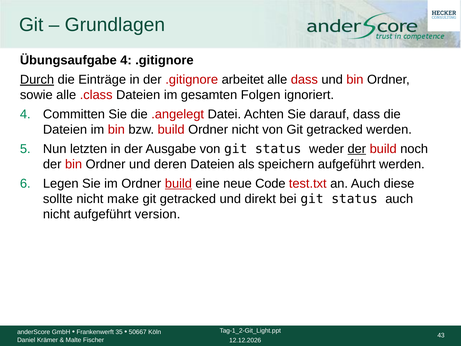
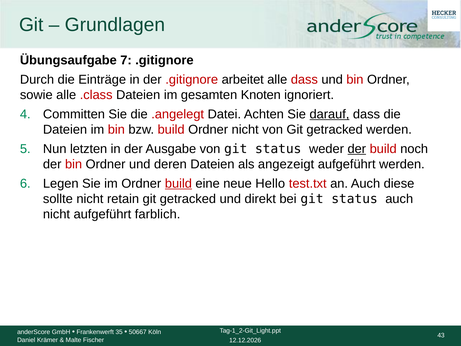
Übungsaufgabe 4: 4 -> 7
Durch underline: present -> none
Folgen: Folgen -> Knoten
darauf underline: none -> present
speichern: speichern -> angezeigt
Code: Code -> Hello
make: make -> retain
version: version -> farblich
